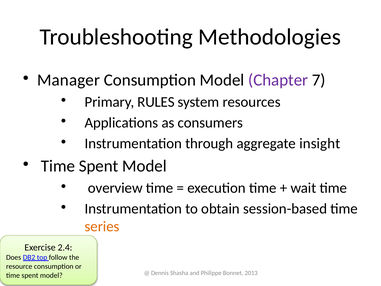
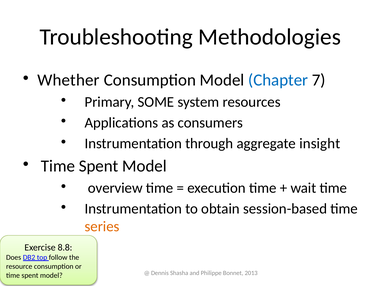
Manager: Manager -> Whether
Chapter colour: purple -> blue
RULES: RULES -> SOME
2.4: 2.4 -> 8.8
